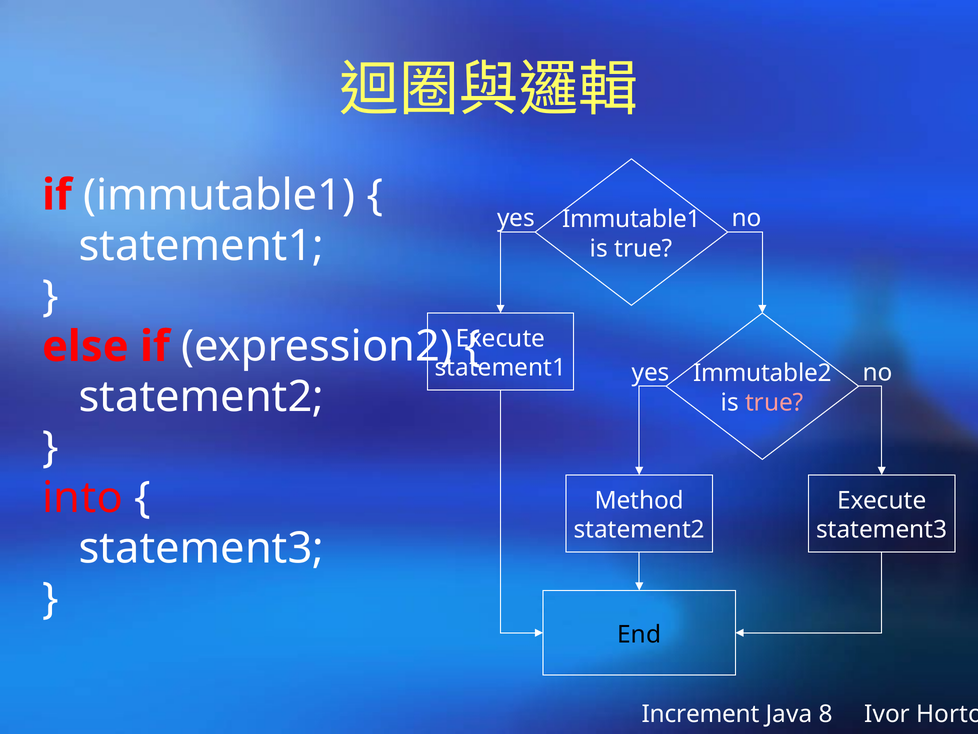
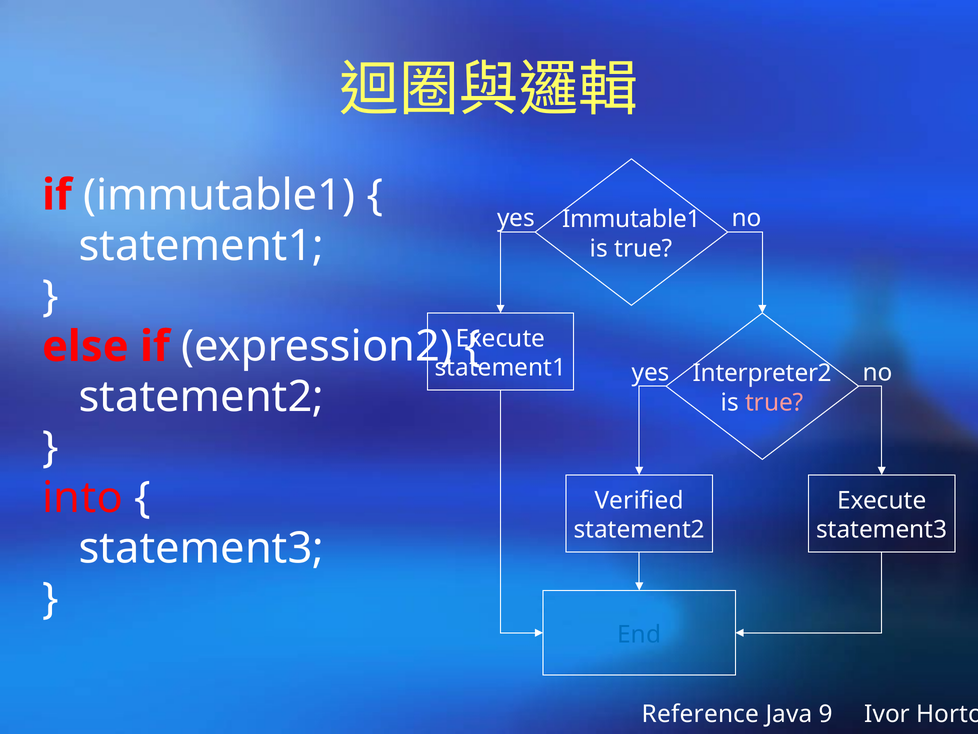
Immutable2: Immutable2 -> Interpreter2
Method: Method -> Verified
End colour: black -> blue
Increment: Increment -> Reference
8: 8 -> 9
